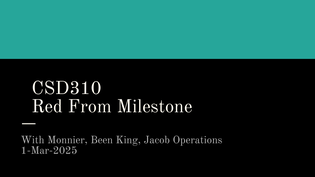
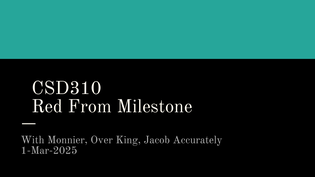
Been: Been -> Over
Operations: Operations -> Accurately
